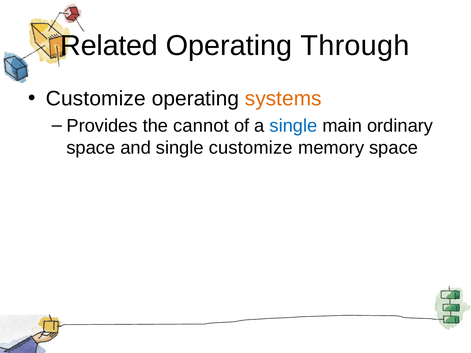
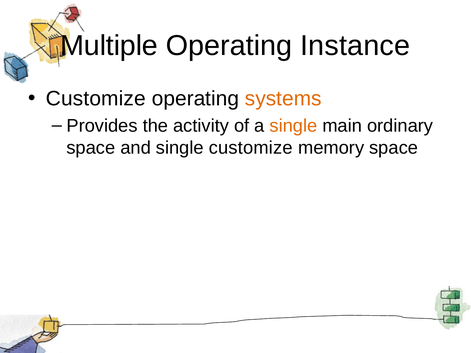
Related: Related -> Multiple
Through: Through -> Instance
cannot: cannot -> activity
single at (293, 126) colour: blue -> orange
